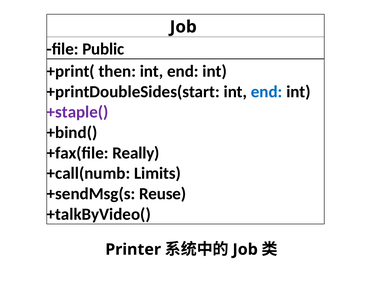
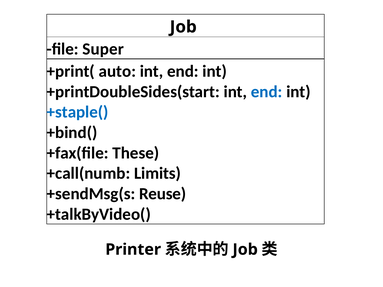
Public: Public -> Super
then: then -> auto
+staple( colour: purple -> blue
Really: Really -> These
